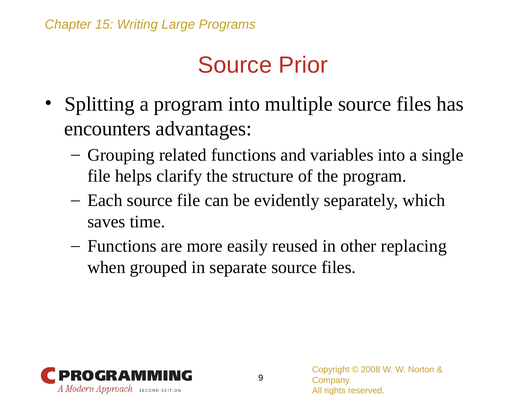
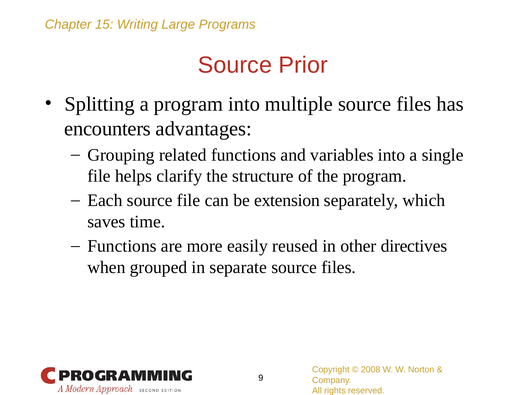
evidently: evidently -> extension
replacing: replacing -> directives
